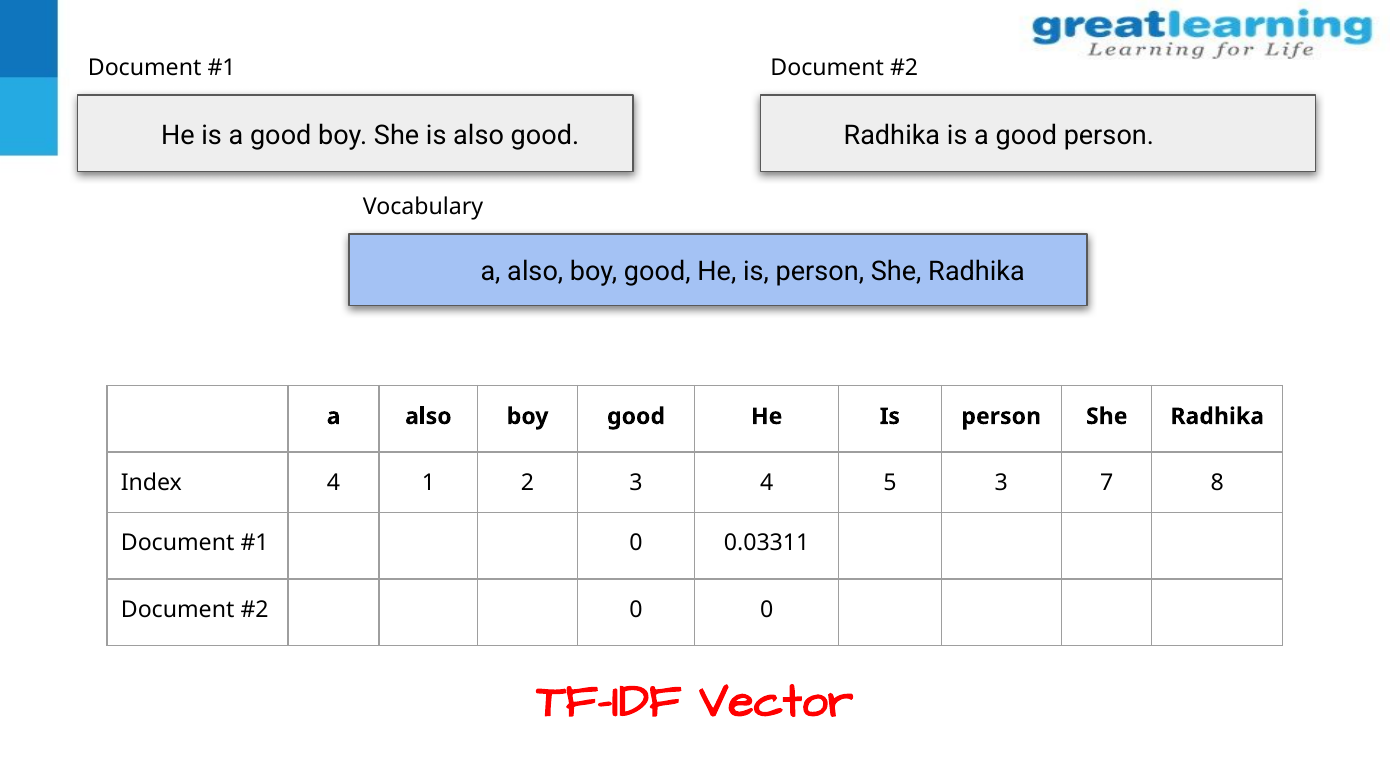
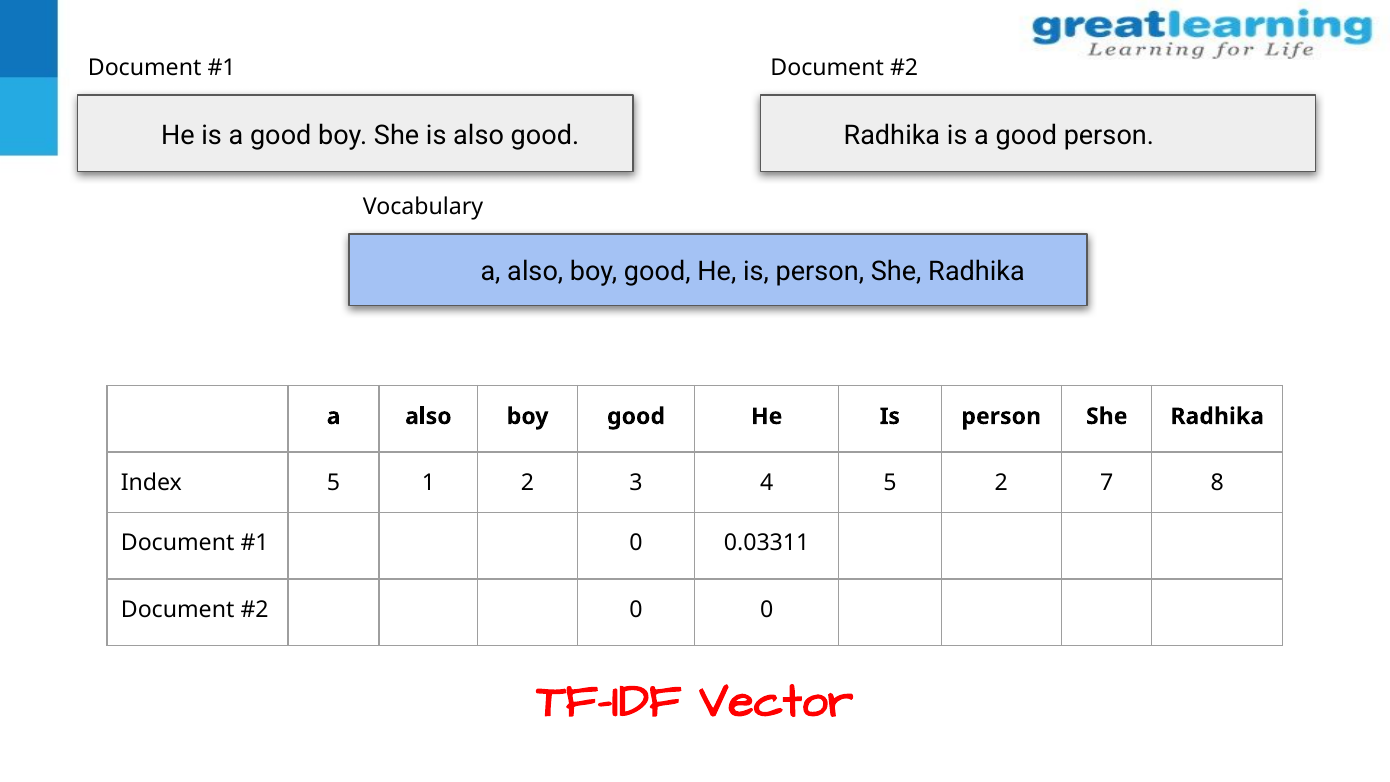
Index 4: 4 -> 5
5 3: 3 -> 2
